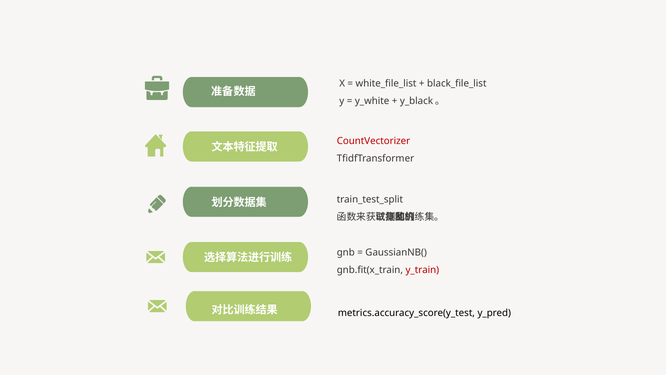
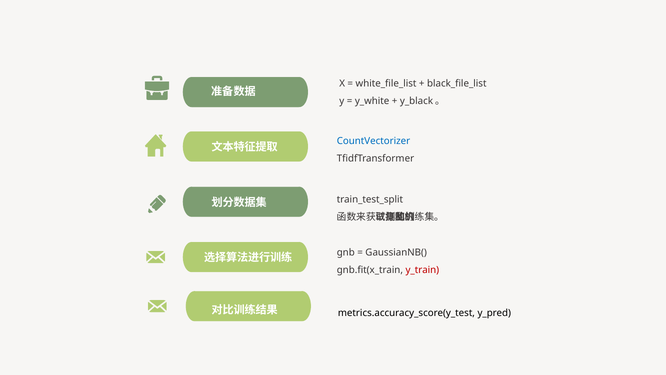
CountVectorizer colour: red -> blue
